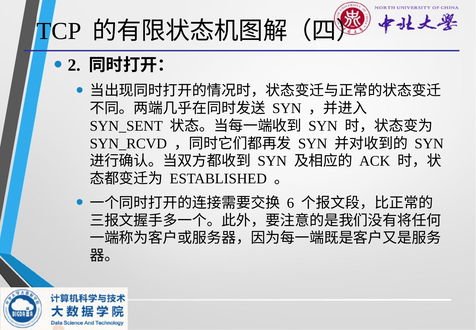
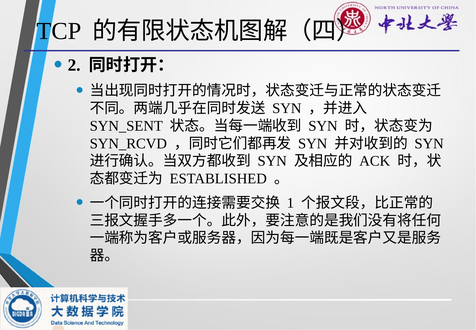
6: 6 -> 1
